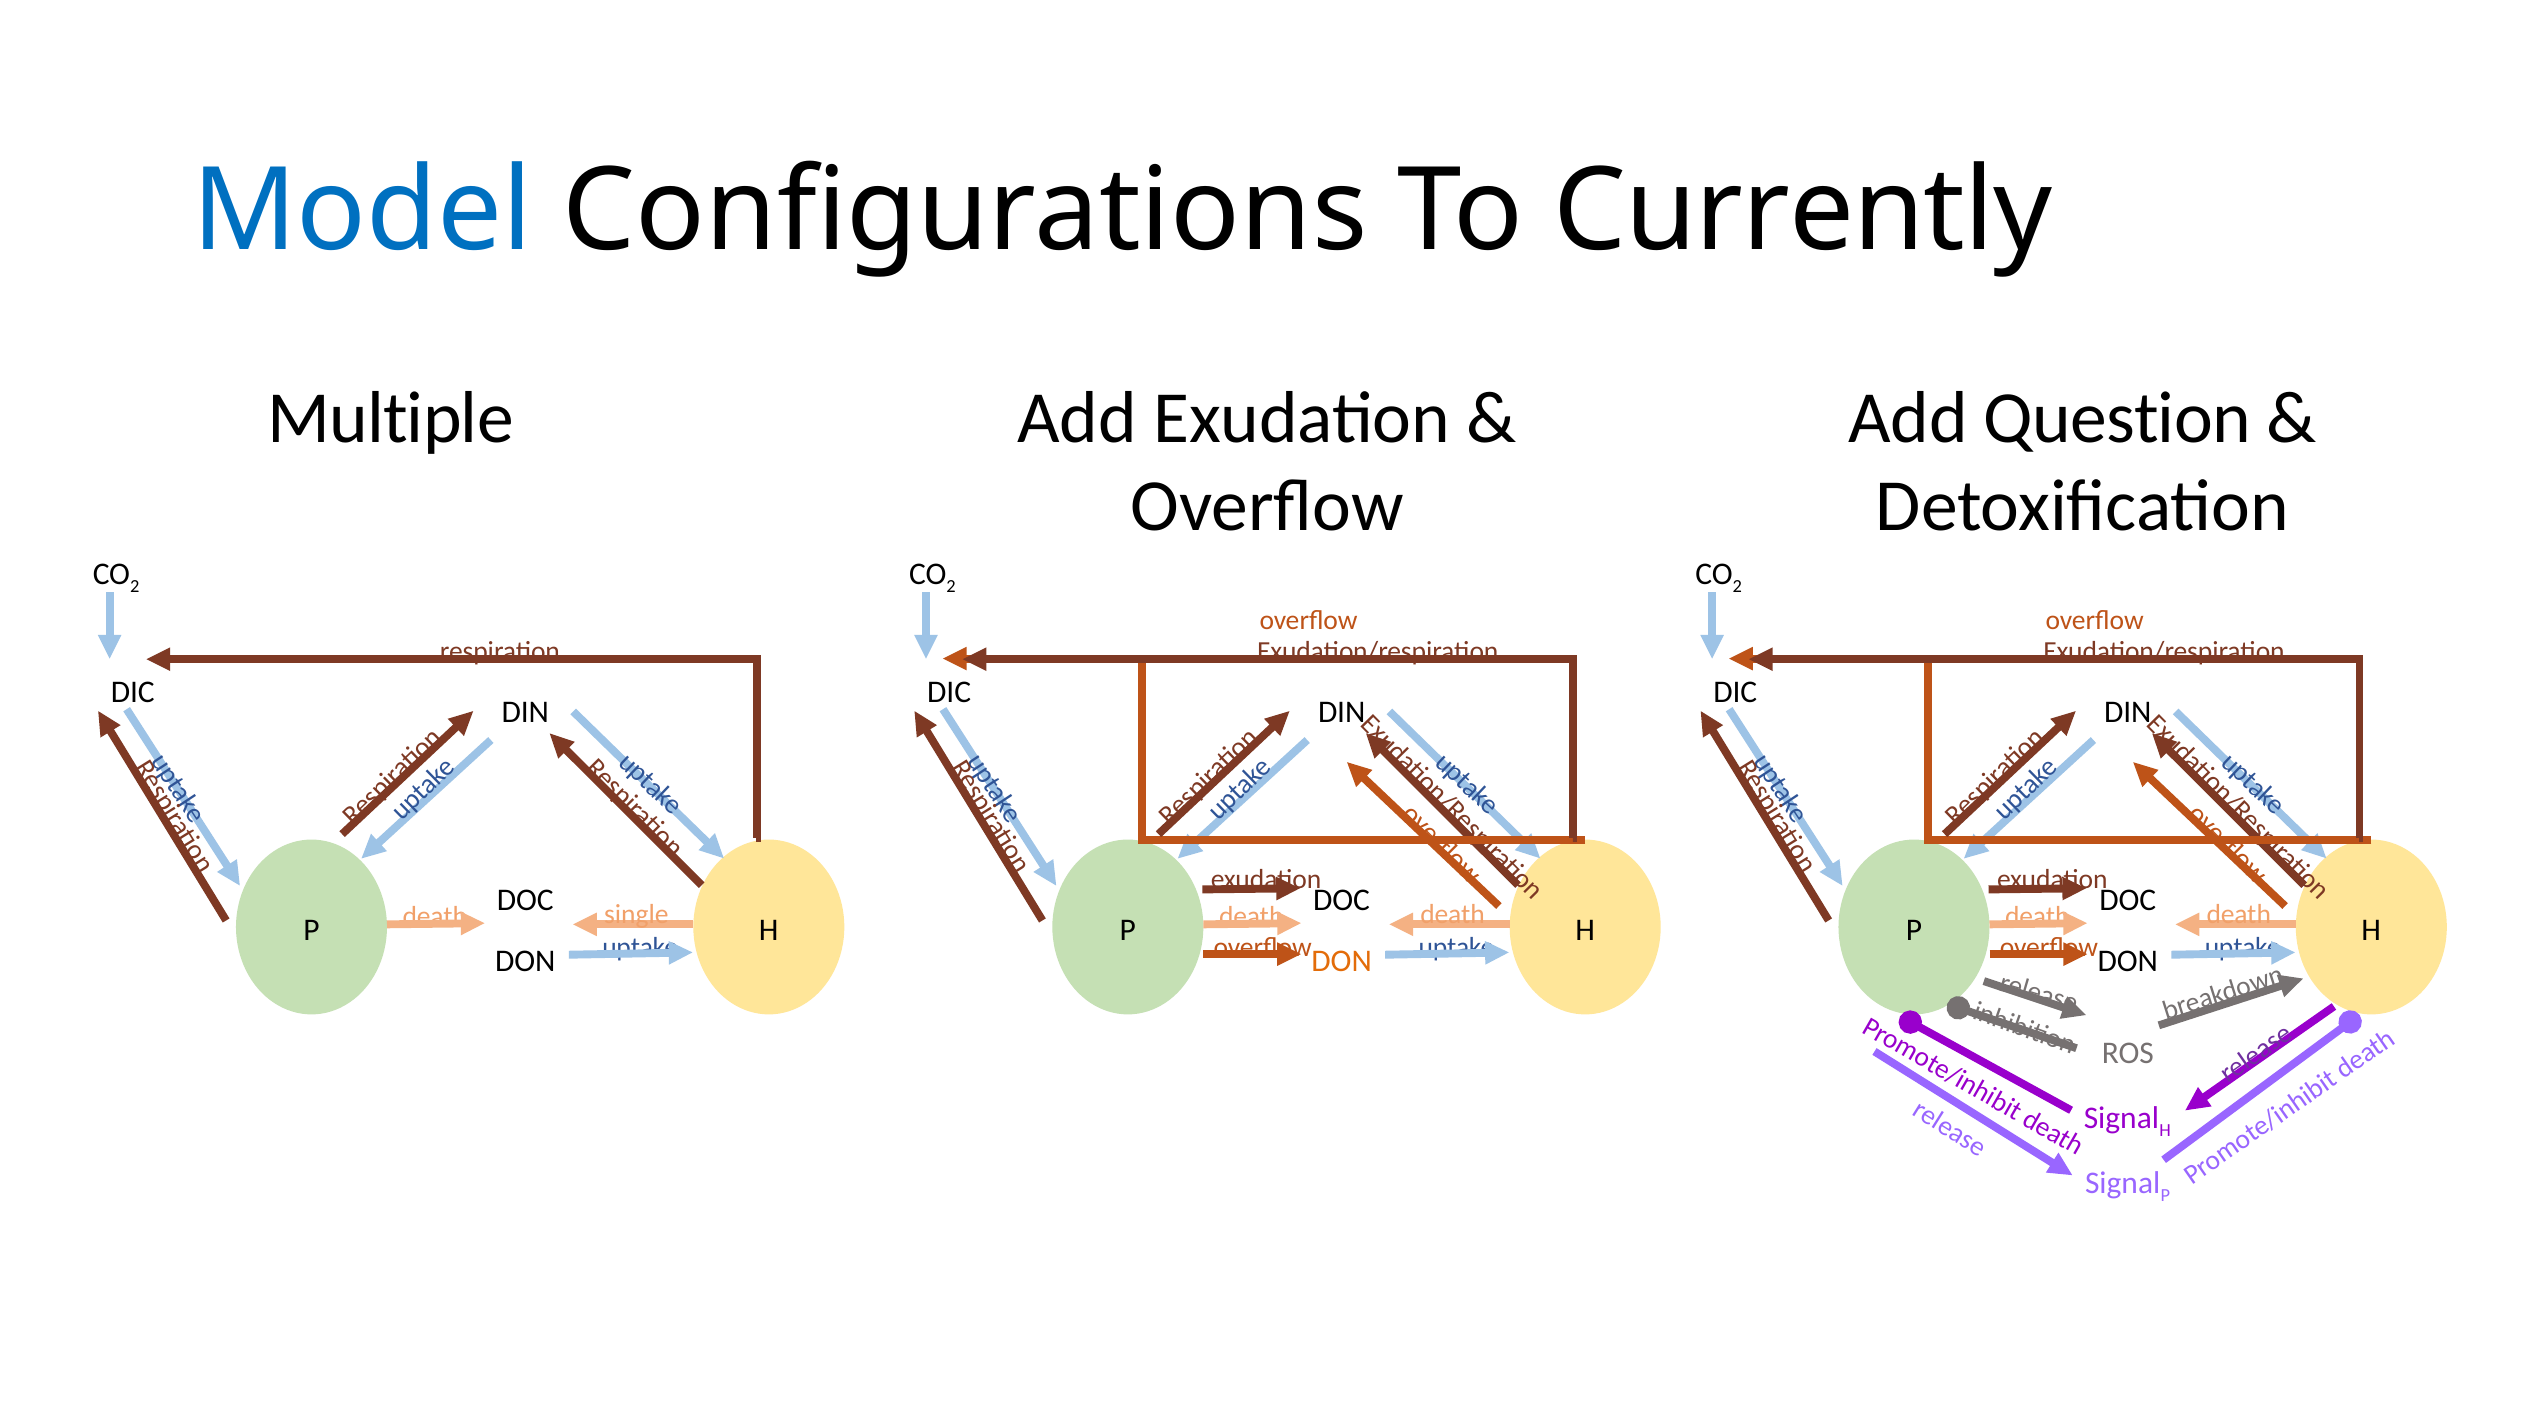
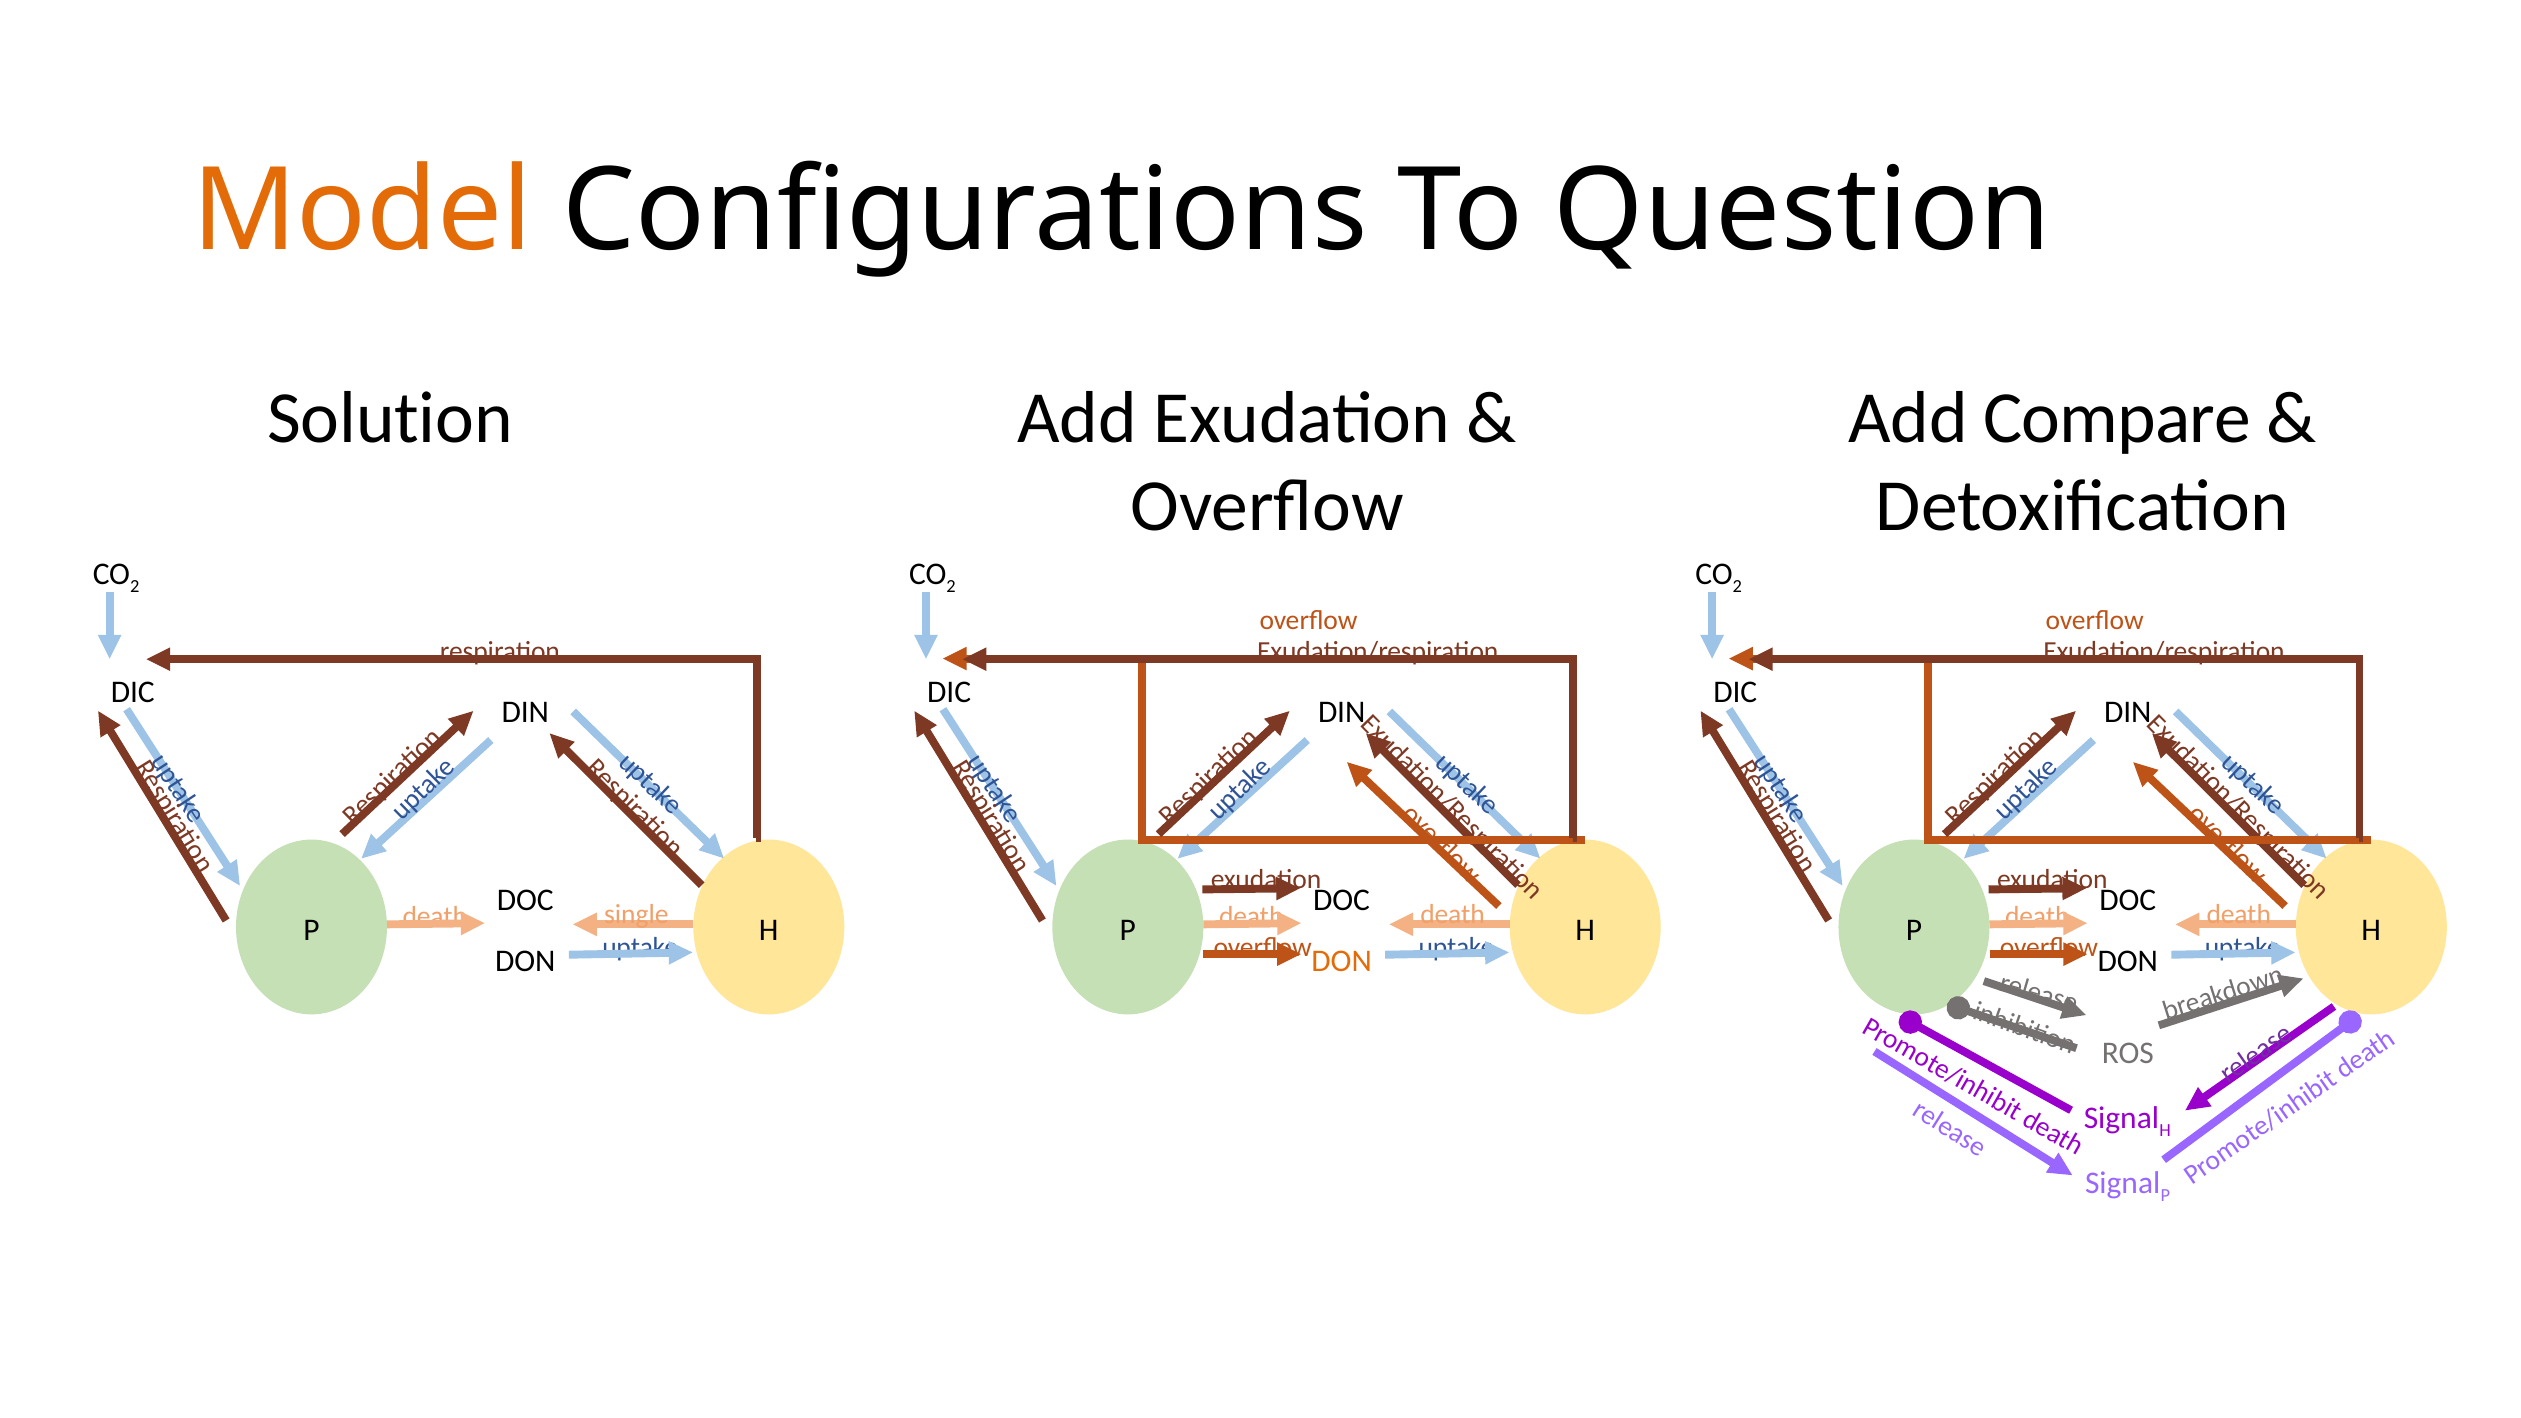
Model colour: blue -> orange
Currently: Currently -> Question
Multiple: Multiple -> Solution
Question: Question -> Compare
